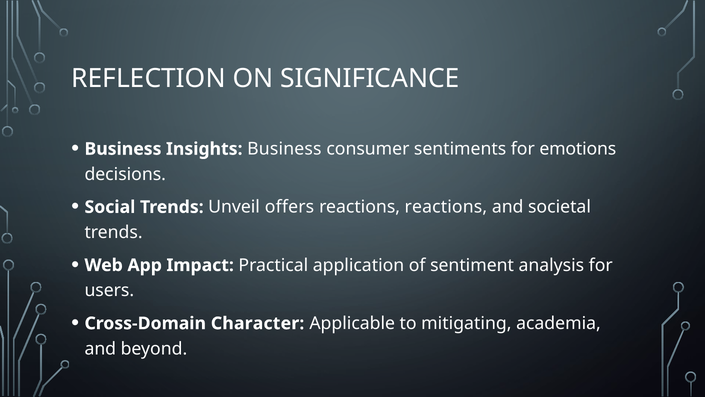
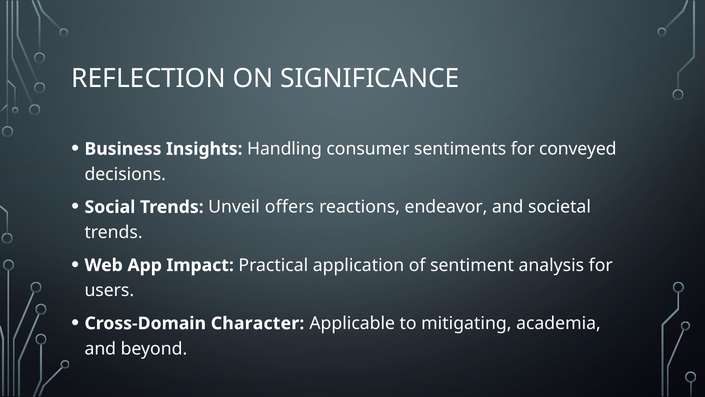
Insights Business: Business -> Handling
emotions: emotions -> conveyed
reactions reactions: reactions -> endeavor
